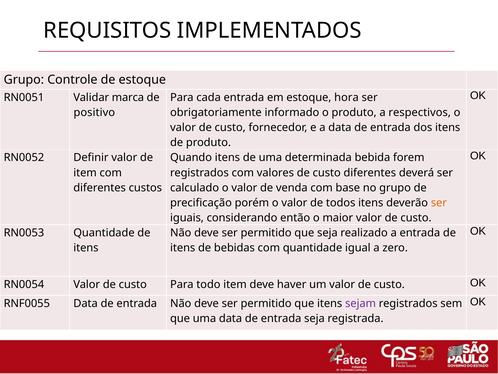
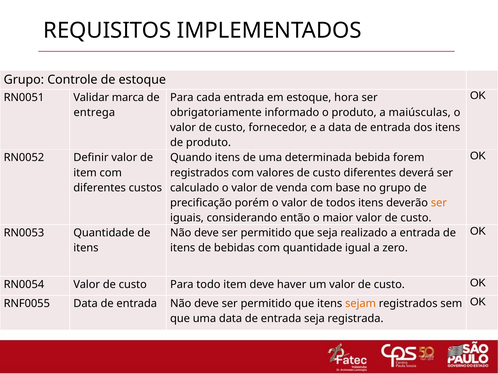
positivo: positivo -> entrega
respectivos: respectivos -> maiúsculas
sejam colour: purple -> orange
